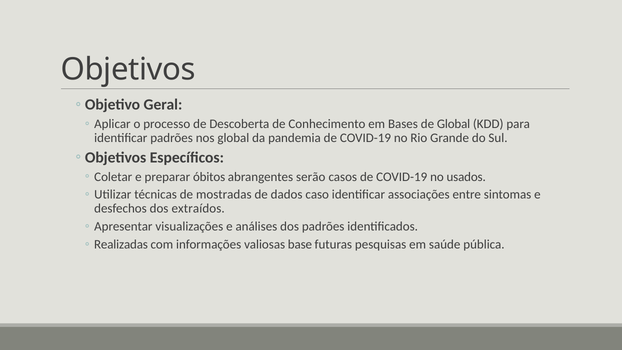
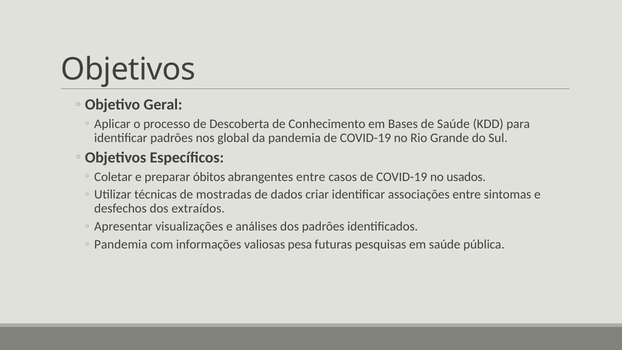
de Global: Global -> Saúde
abrangentes serão: serão -> entre
caso: caso -> criar
Realizadas at (121, 244): Realizadas -> Pandemia
base: base -> pesa
